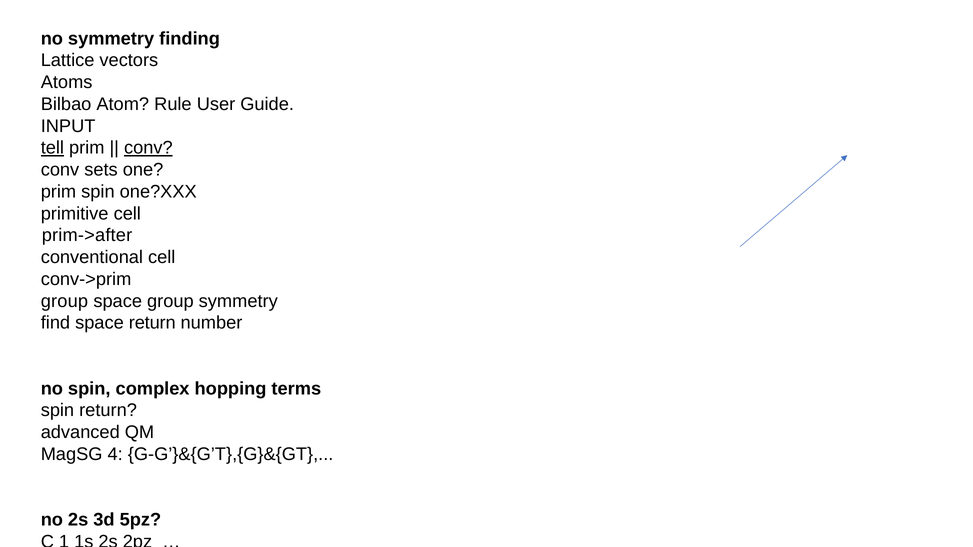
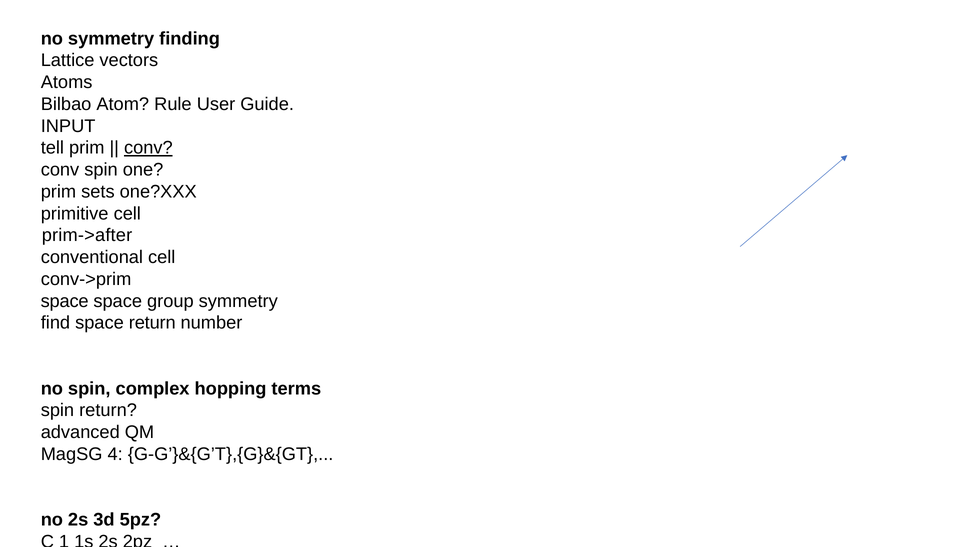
tell underline: present -> none
conv sets: sets -> spin
prim spin: spin -> sets
group at (64, 301): group -> space
